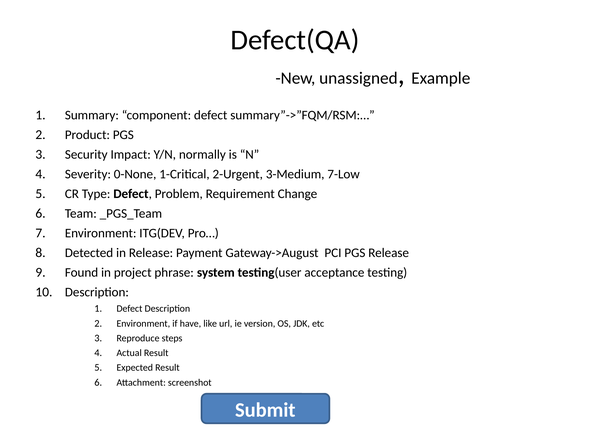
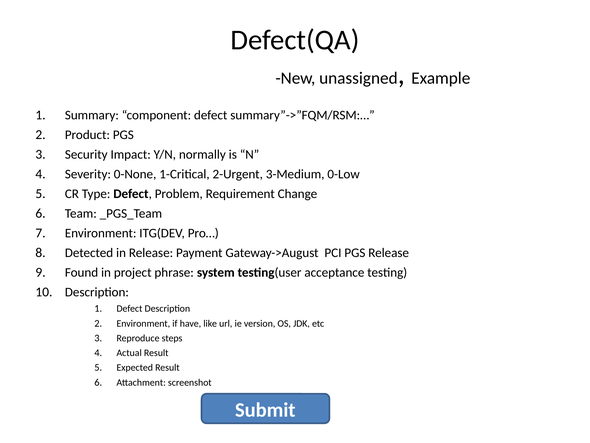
7-Low: 7-Low -> 0-Low
